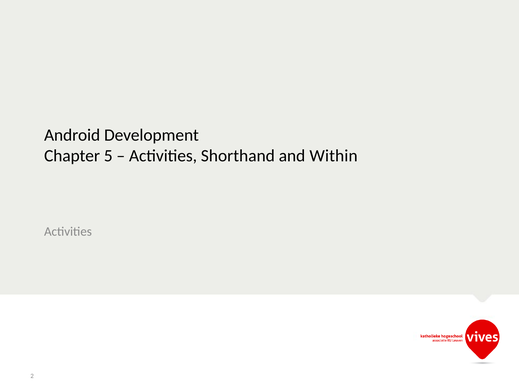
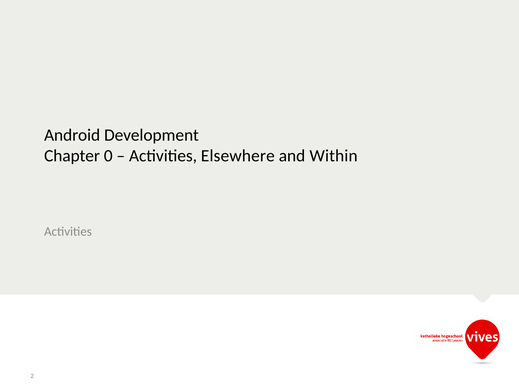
5: 5 -> 0
Shorthand: Shorthand -> Elsewhere
